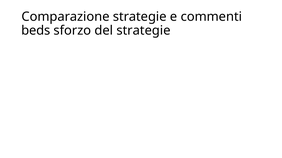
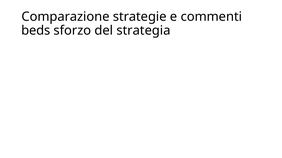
del strategie: strategie -> strategia
